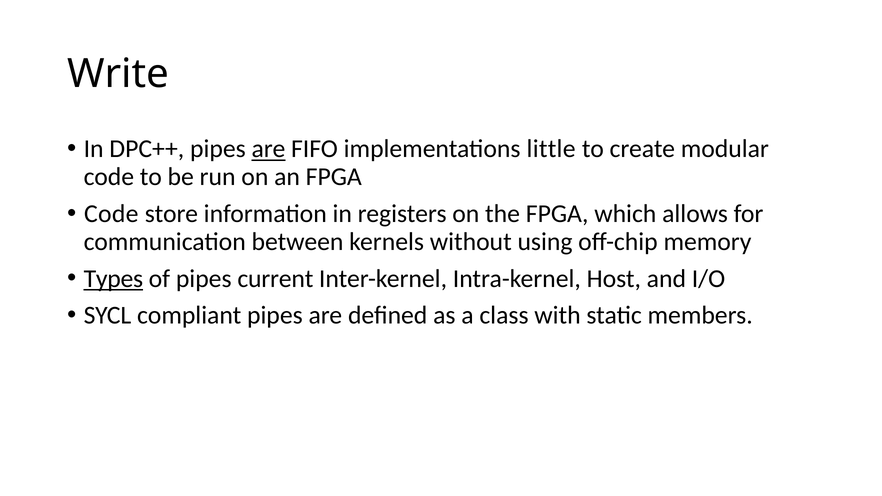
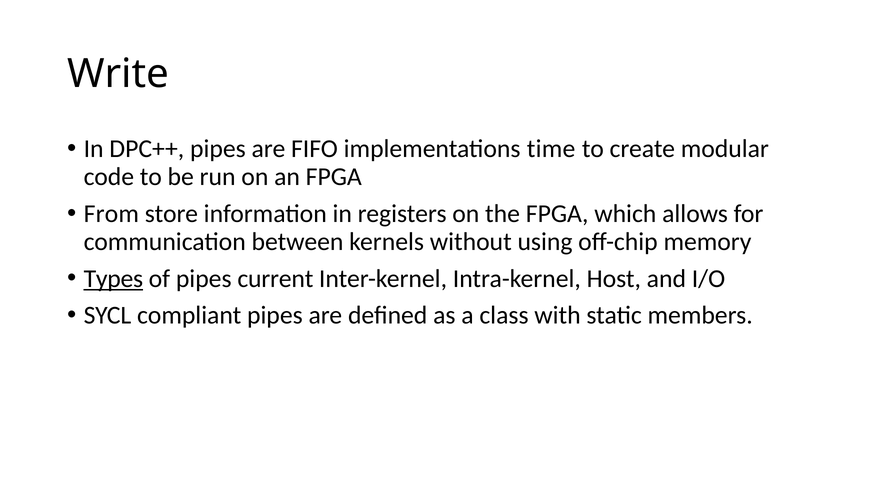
are at (268, 149) underline: present -> none
little: little -> time
Code at (111, 214): Code -> From
